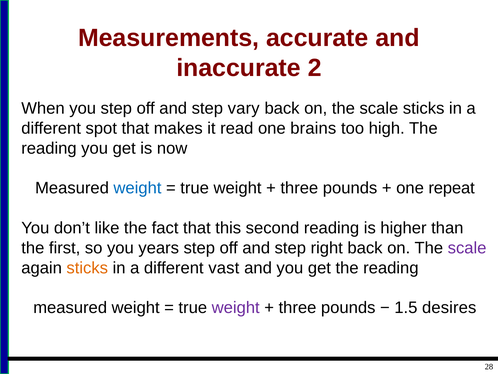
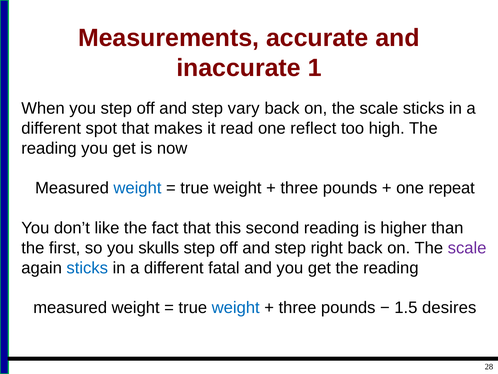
2: 2 -> 1
brains: brains -> reflect
years: years -> skulls
sticks at (87, 268) colour: orange -> blue
vast: vast -> fatal
weight at (236, 307) colour: purple -> blue
